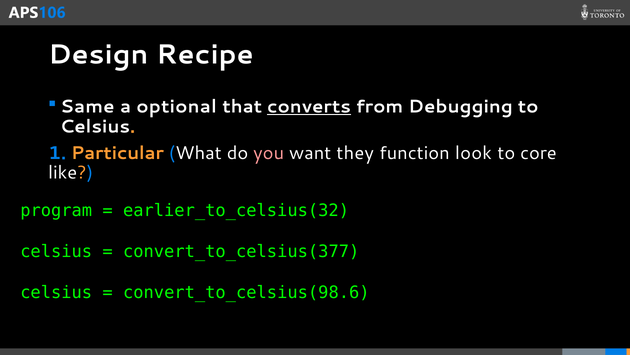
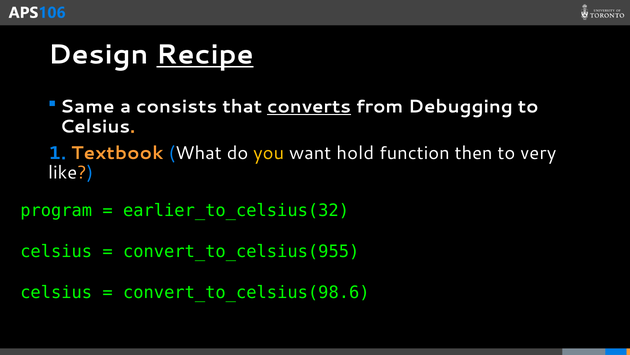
Recipe underline: none -> present
optional: optional -> consists
Particular: Particular -> Textbook
you colour: pink -> yellow
they: they -> hold
look: look -> then
core: core -> very
convert_to_celsius(377: convert_to_celsius(377 -> convert_to_celsius(955
